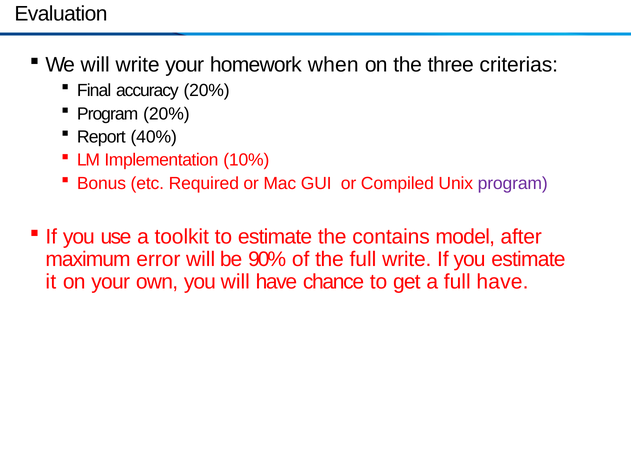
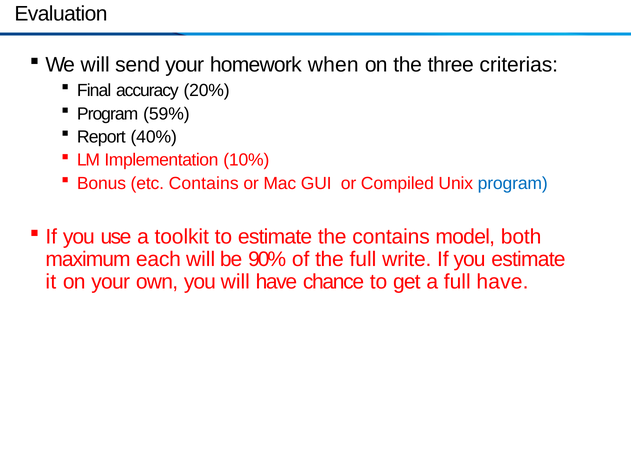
will write: write -> send
Program 20%: 20% -> 59%
etc Required: Required -> Contains
program at (513, 184) colour: purple -> blue
after: after -> both
error: error -> each
